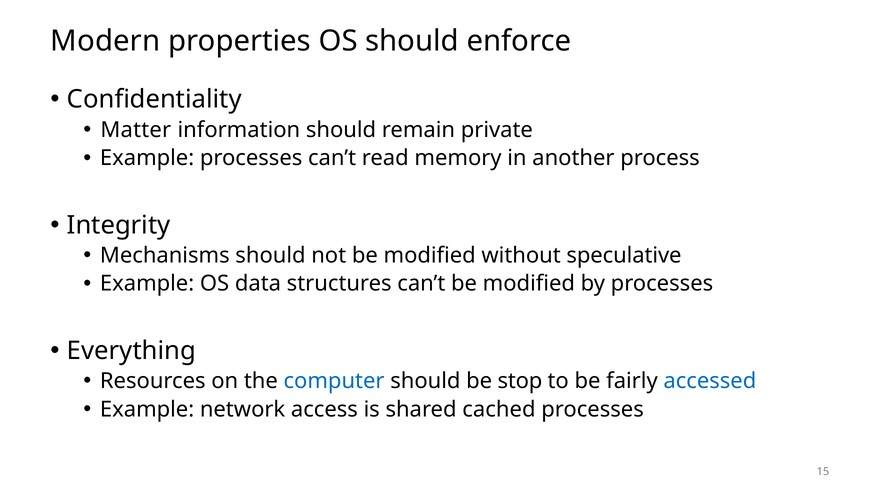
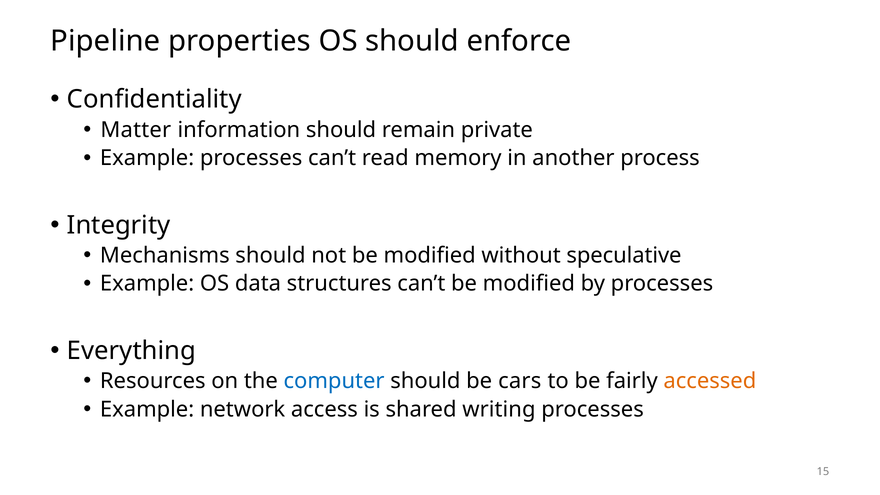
Modern: Modern -> Pipeline
stop: stop -> cars
accessed colour: blue -> orange
cached: cached -> writing
